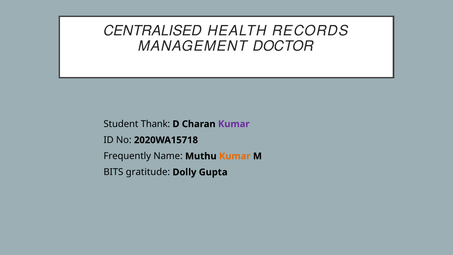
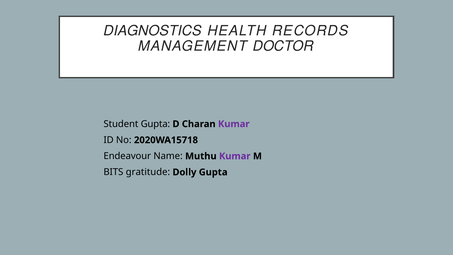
CENTRALISED: CENTRALISED -> DIAGNOSTICS
Student Thank: Thank -> Gupta
Frequently: Frequently -> Endeavour
Kumar at (235, 156) colour: orange -> purple
